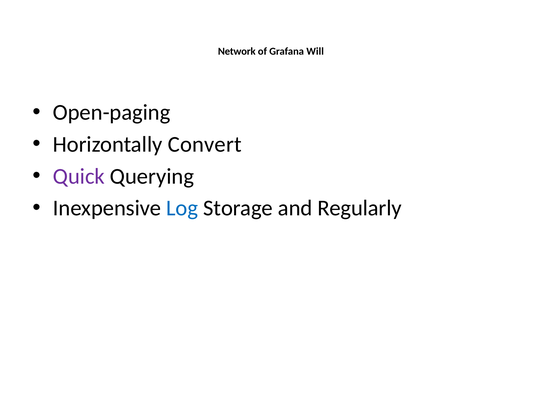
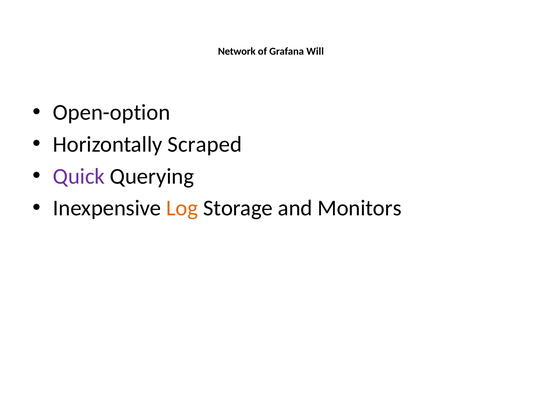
Open-paging: Open-paging -> Open-option
Convert: Convert -> Scraped
Log colour: blue -> orange
Regularly: Regularly -> Monitors
